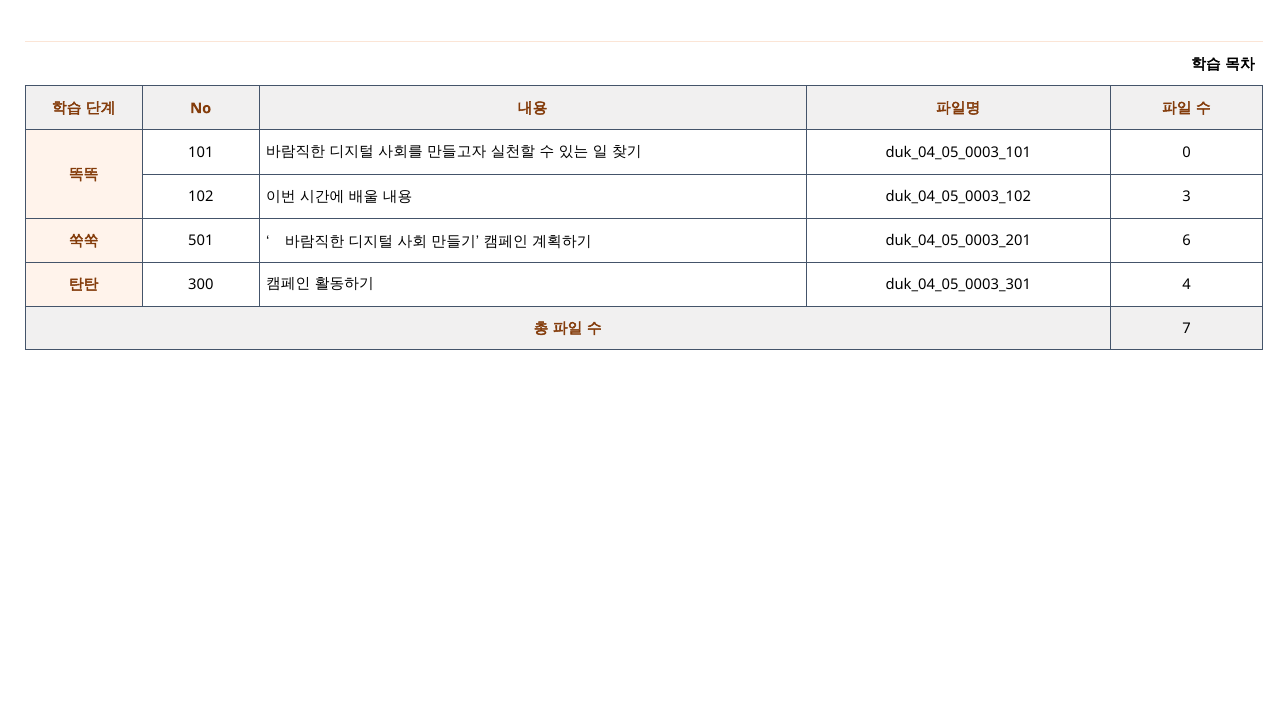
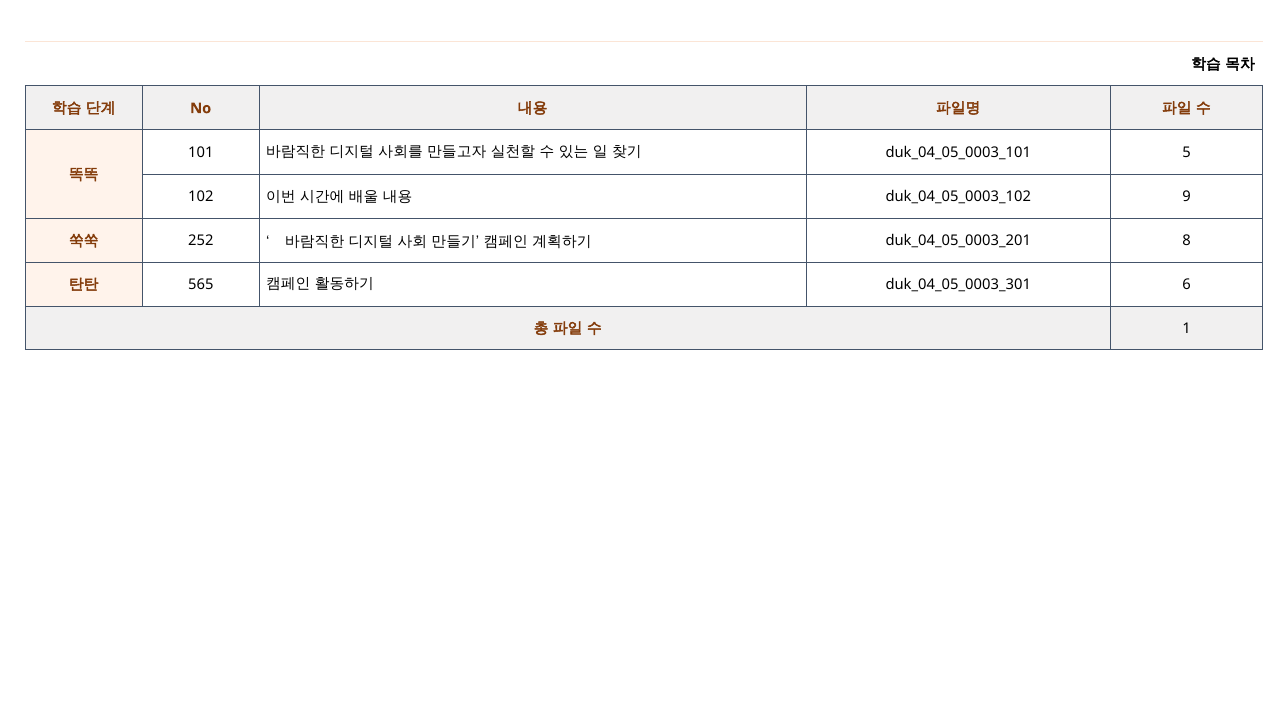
0: 0 -> 5
3: 3 -> 9
501: 501 -> 252
6: 6 -> 8
300: 300 -> 565
4: 4 -> 6
7: 7 -> 1
